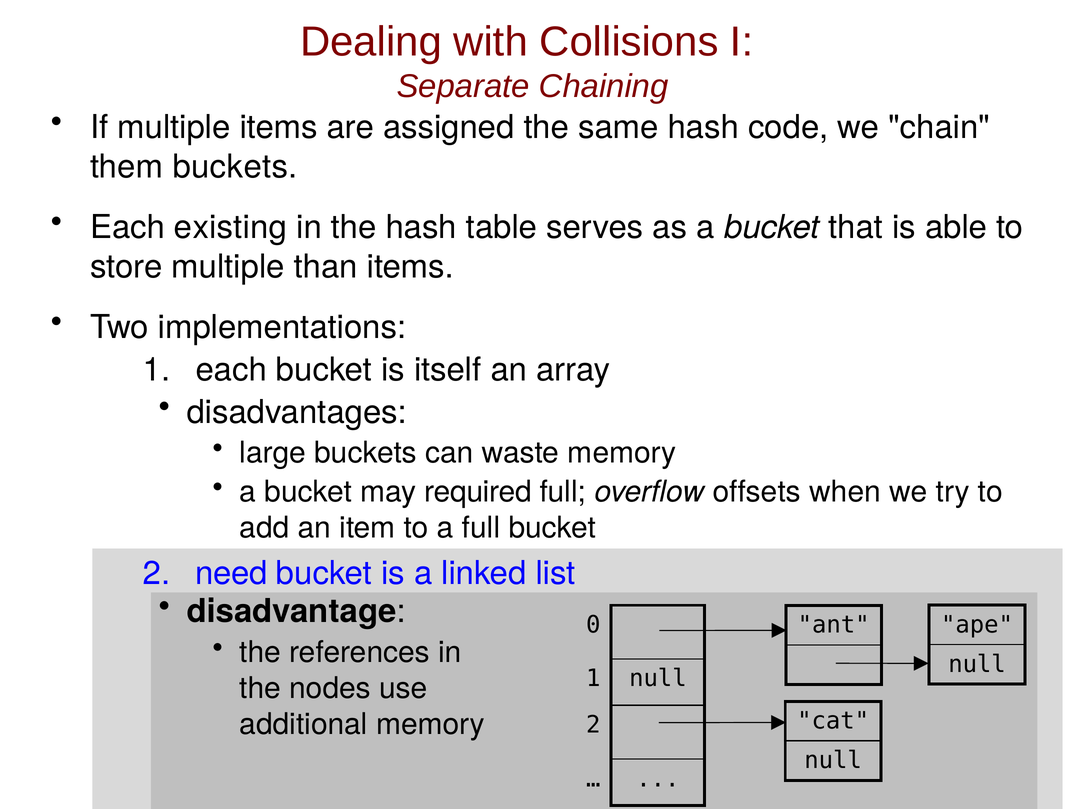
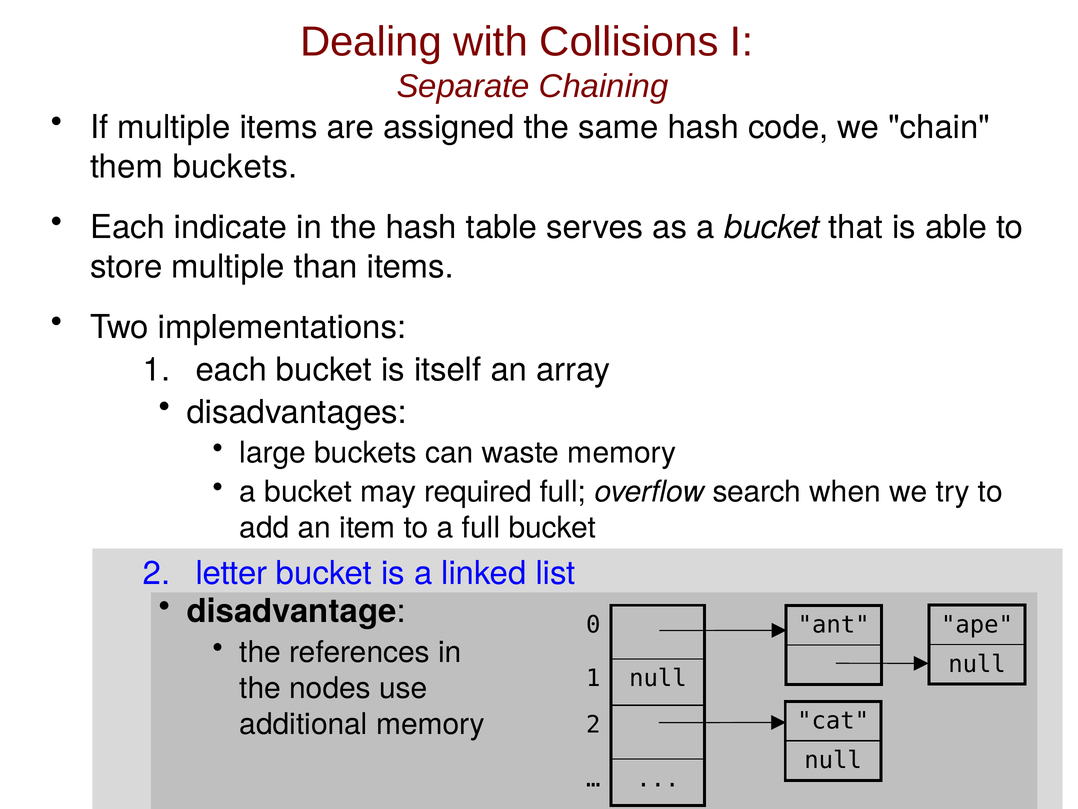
existing: existing -> indicate
offsets: offsets -> search
need: need -> letter
